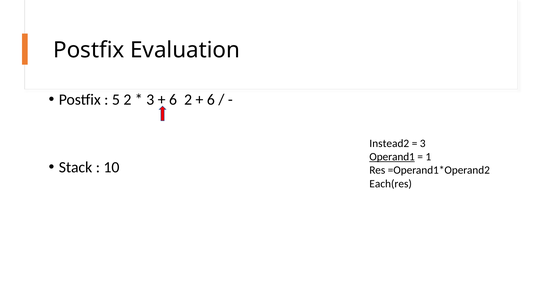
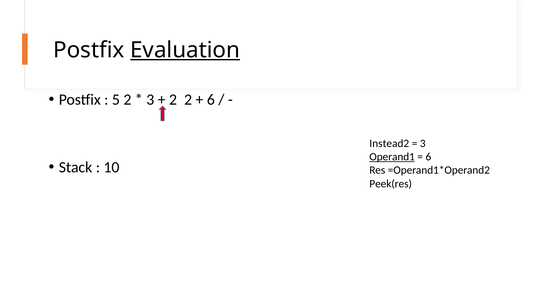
Evaluation underline: none -> present
6 at (173, 99): 6 -> 2
1 at (428, 157): 1 -> 6
Each(res: Each(res -> Peek(res
